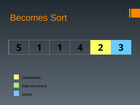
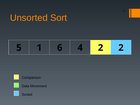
Becomes: Becomes -> Unsorted
1 1: 1 -> 6
2 3: 3 -> 2
